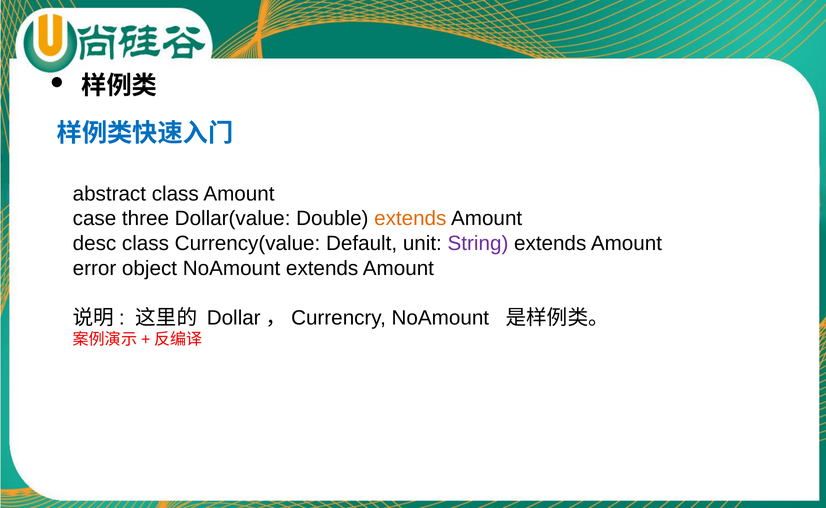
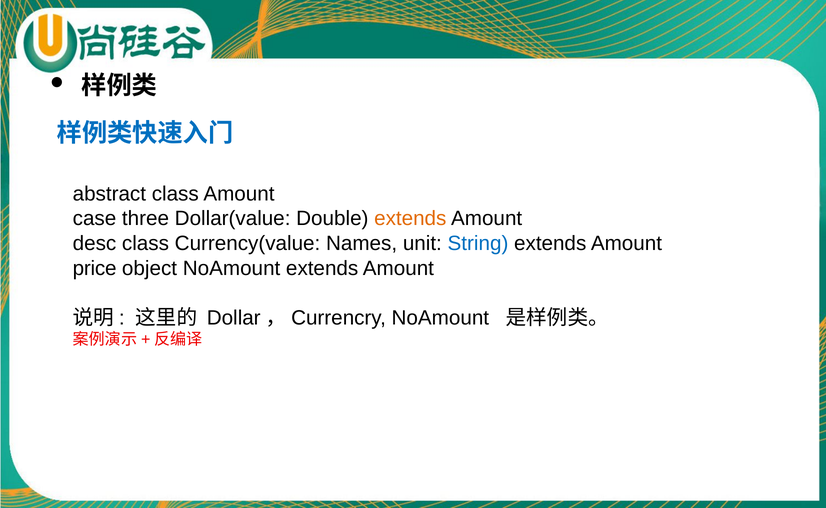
Default: Default -> Names
String colour: purple -> blue
error: error -> price
